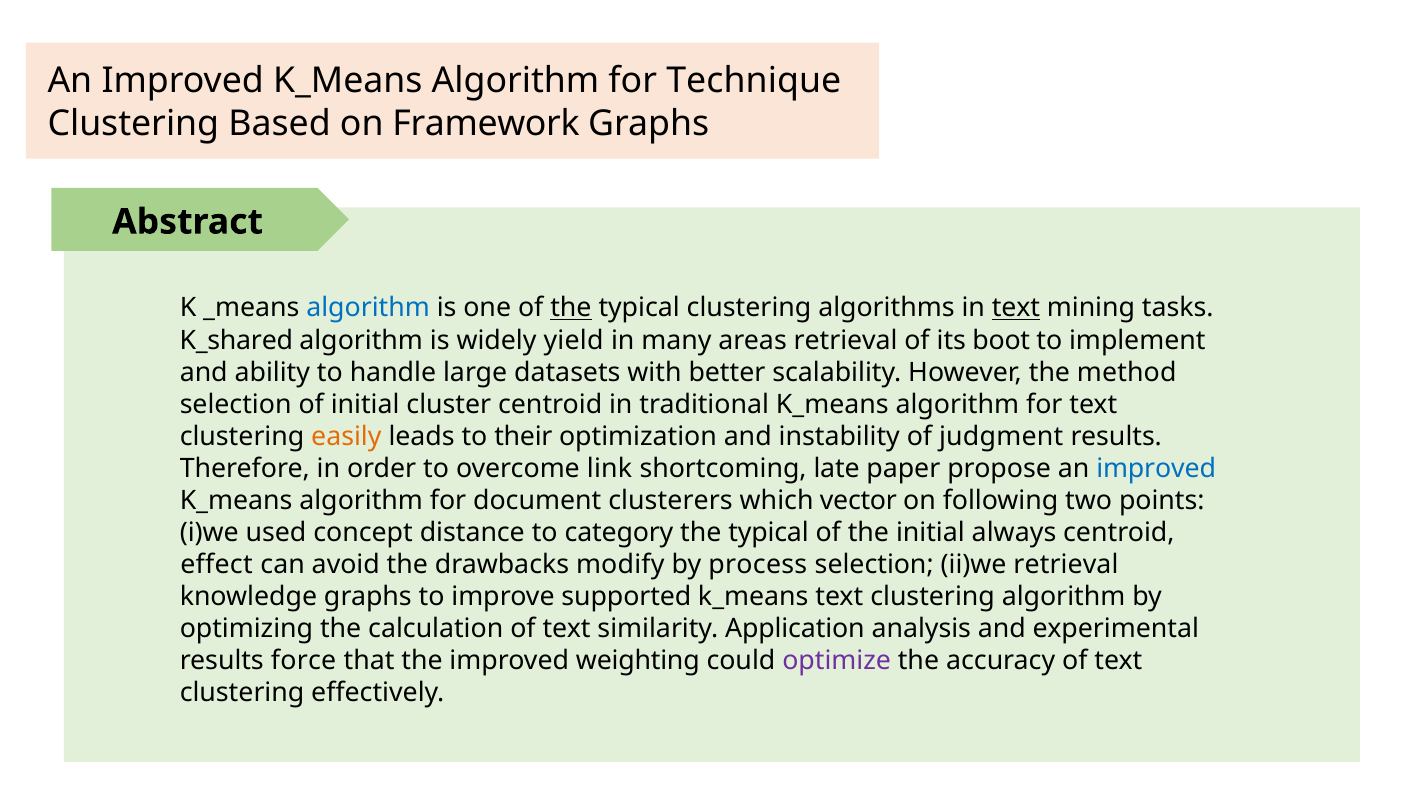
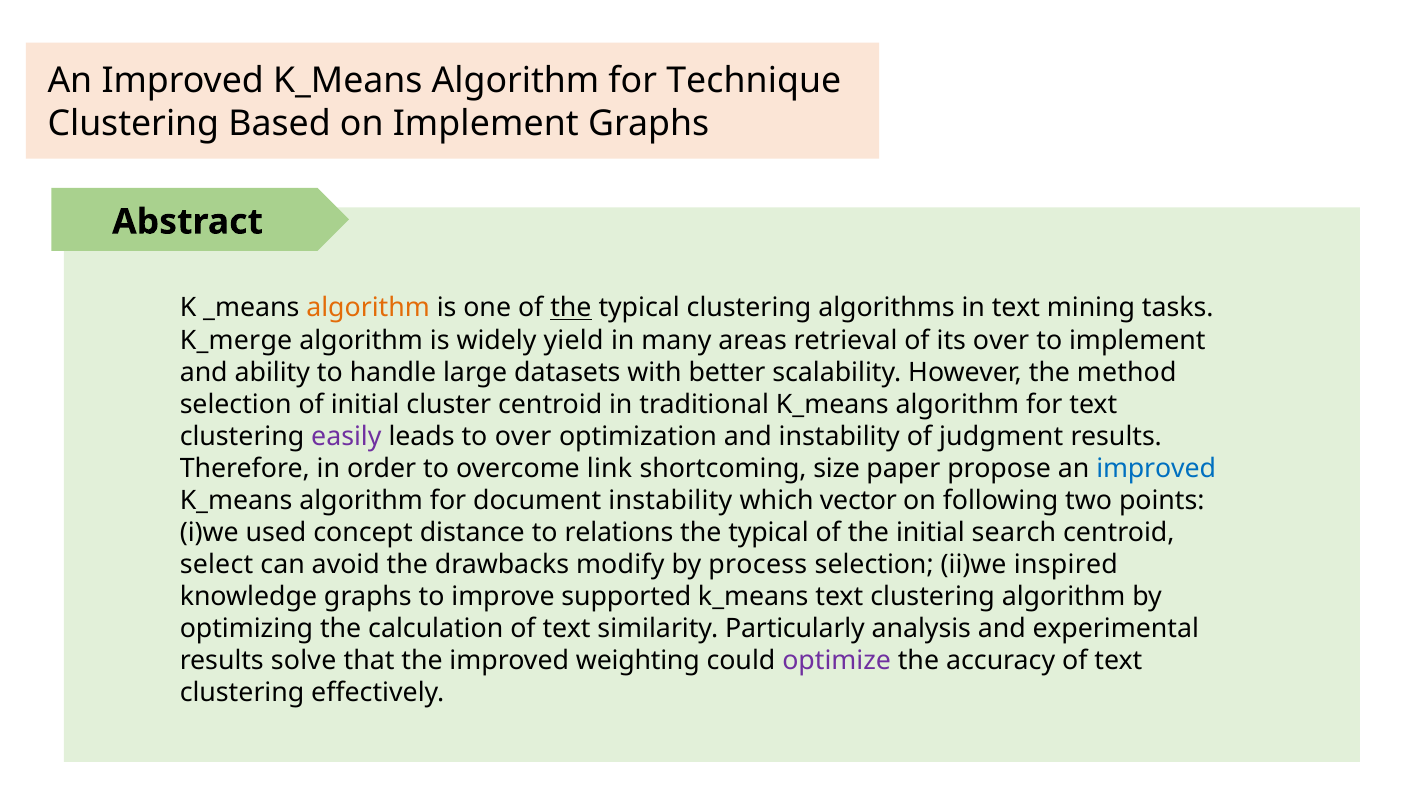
on Framework: Framework -> Implement
algorithm at (368, 308) colour: blue -> orange
text at (1016, 308) underline: present -> none
K_shared: K_shared -> K_merge
its boot: boot -> over
easily colour: orange -> purple
to their: their -> over
late: late -> size
document clusterers: clusterers -> instability
category: category -> relations
always: always -> search
effect: effect -> select
ii)we retrieval: retrieval -> inspired
Application: Application -> Particularly
force: force -> solve
